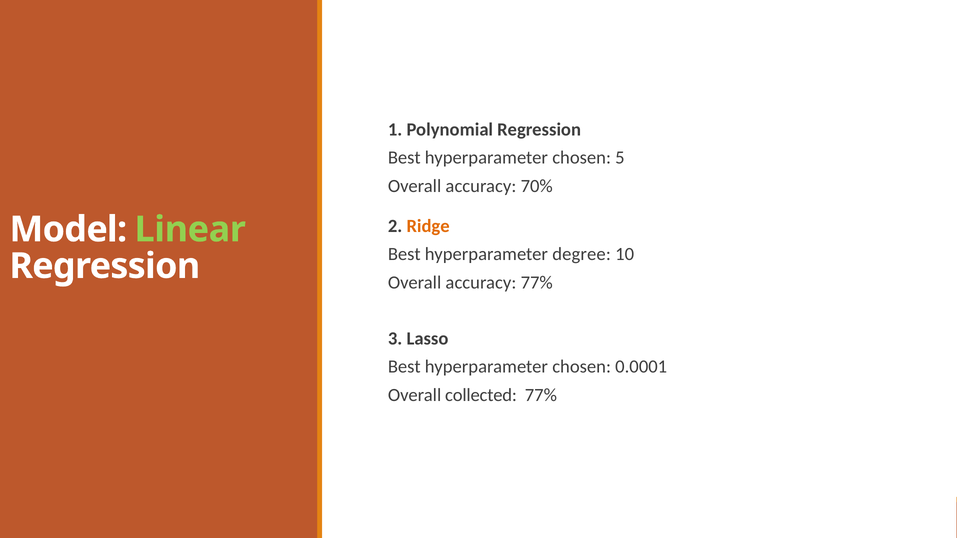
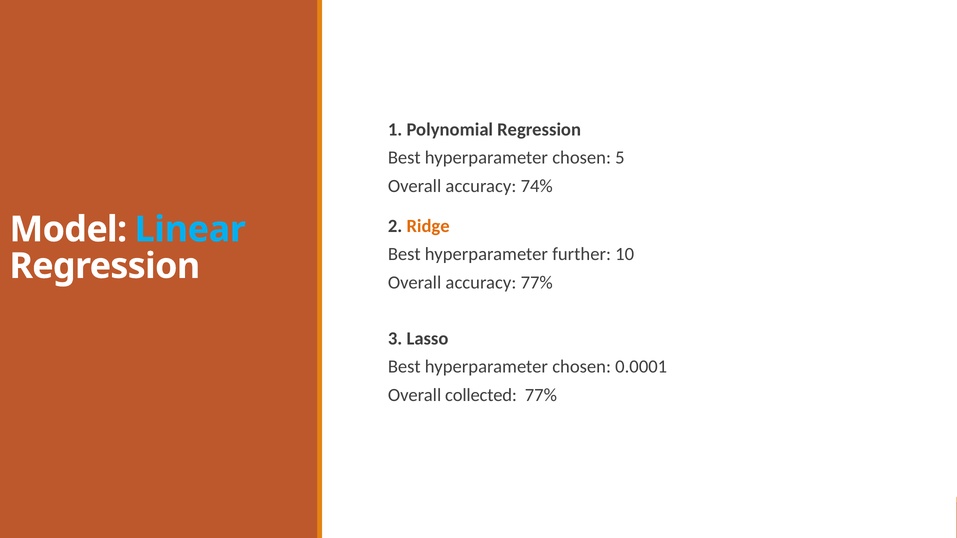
70%: 70% -> 74%
Linear colour: light green -> light blue
degree: degree -> further
